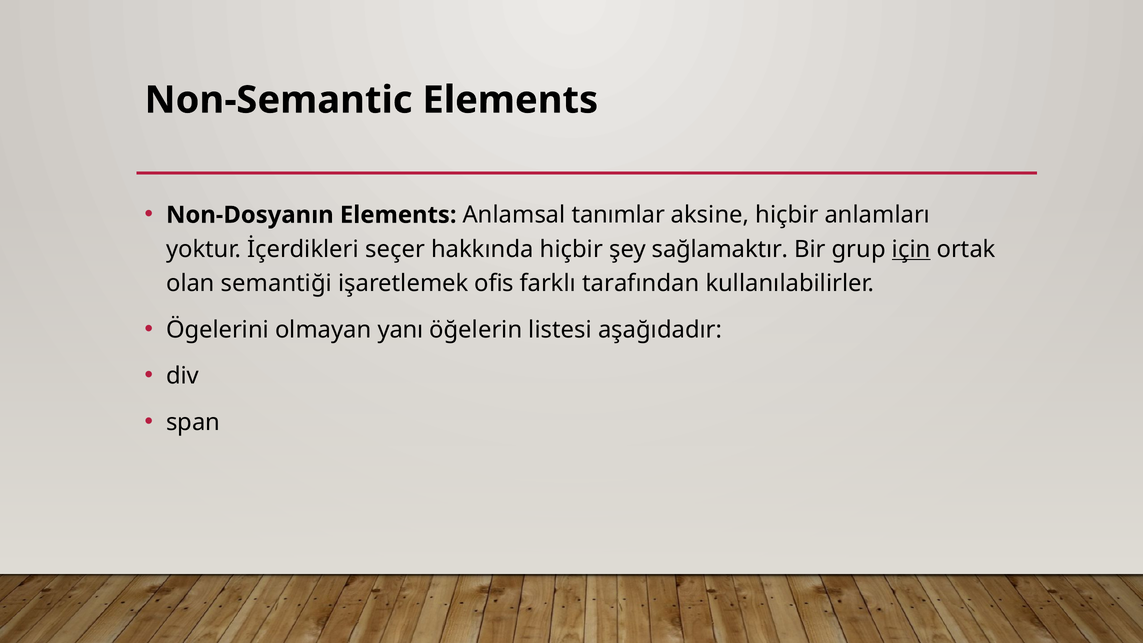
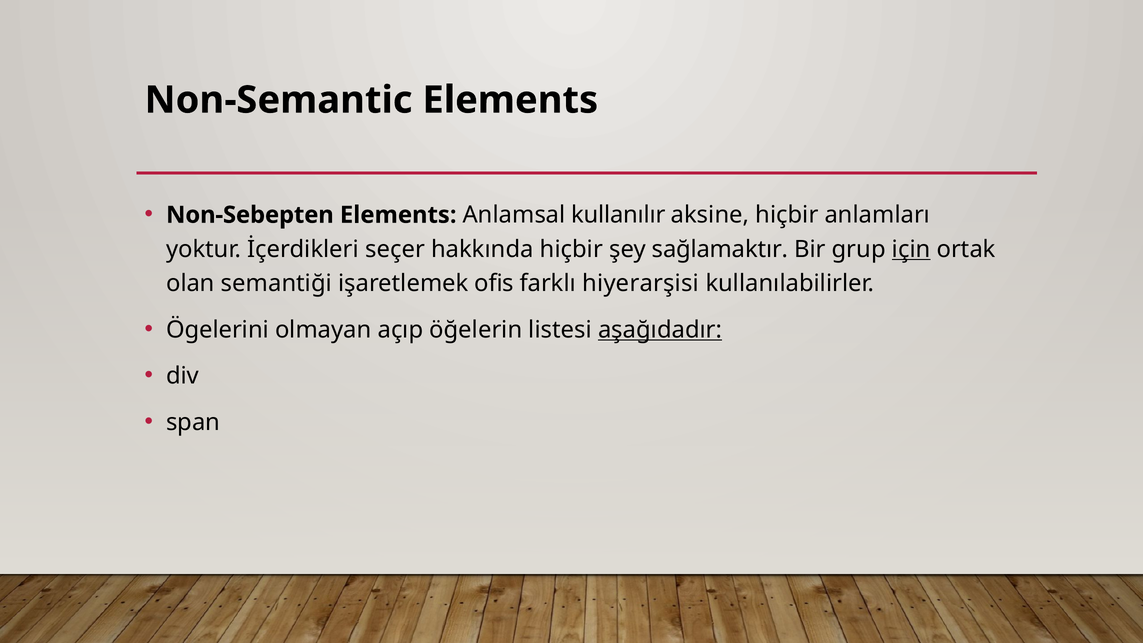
Non-Dosyanın: Non-Dosyanın -> Non-Sebepten
tanımlar: tanımlar -> kullanılır
tarafından: tarafından -> hiyerarşisi
yanı: yanı -> açıp
aşağıdadır underline: none -> present
